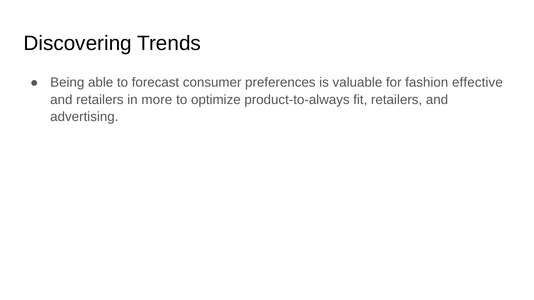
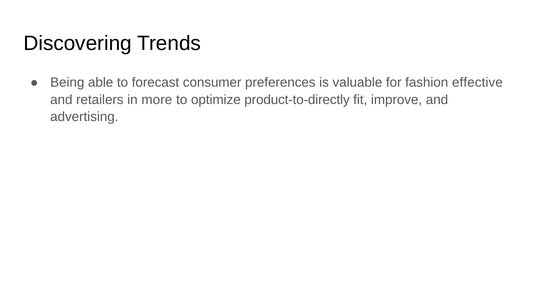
product-to-always: product-to-always -> product-to-directly
fit retailers: retailers -> improve
